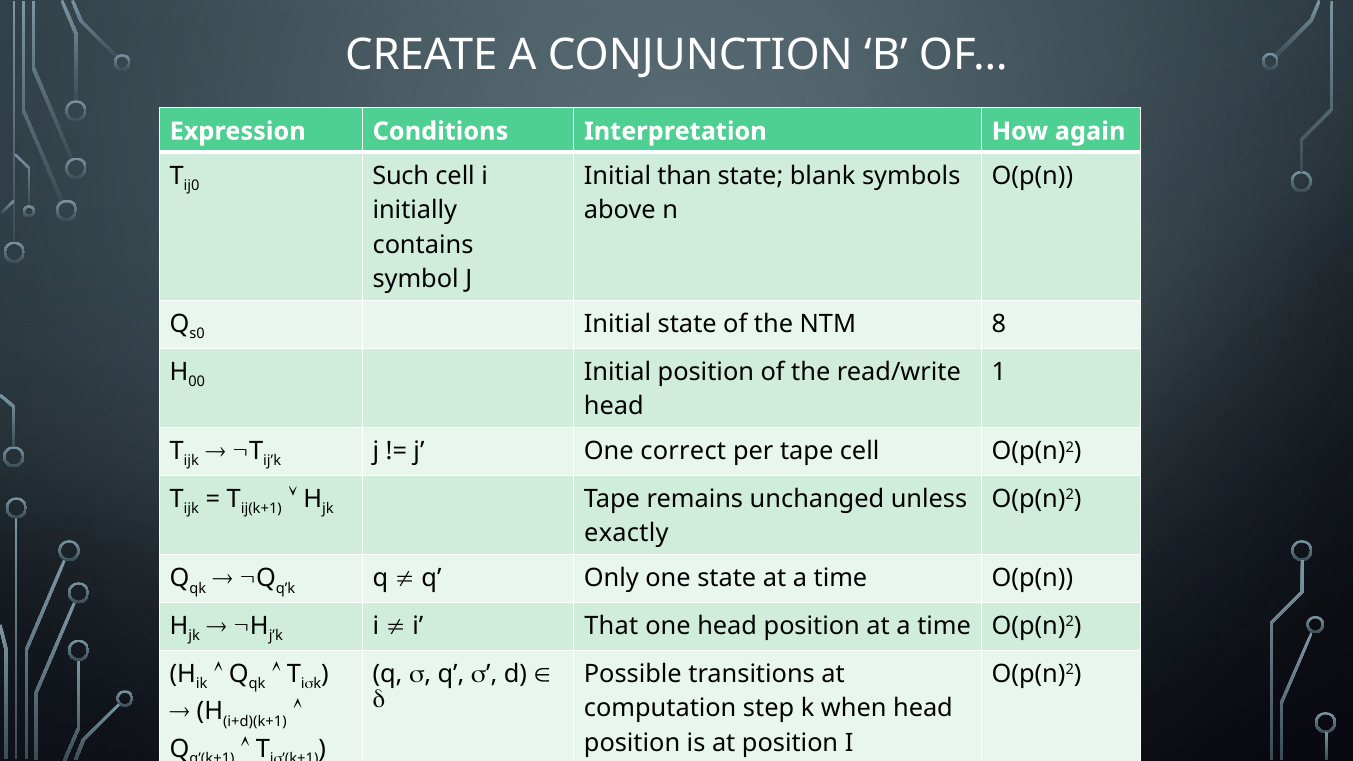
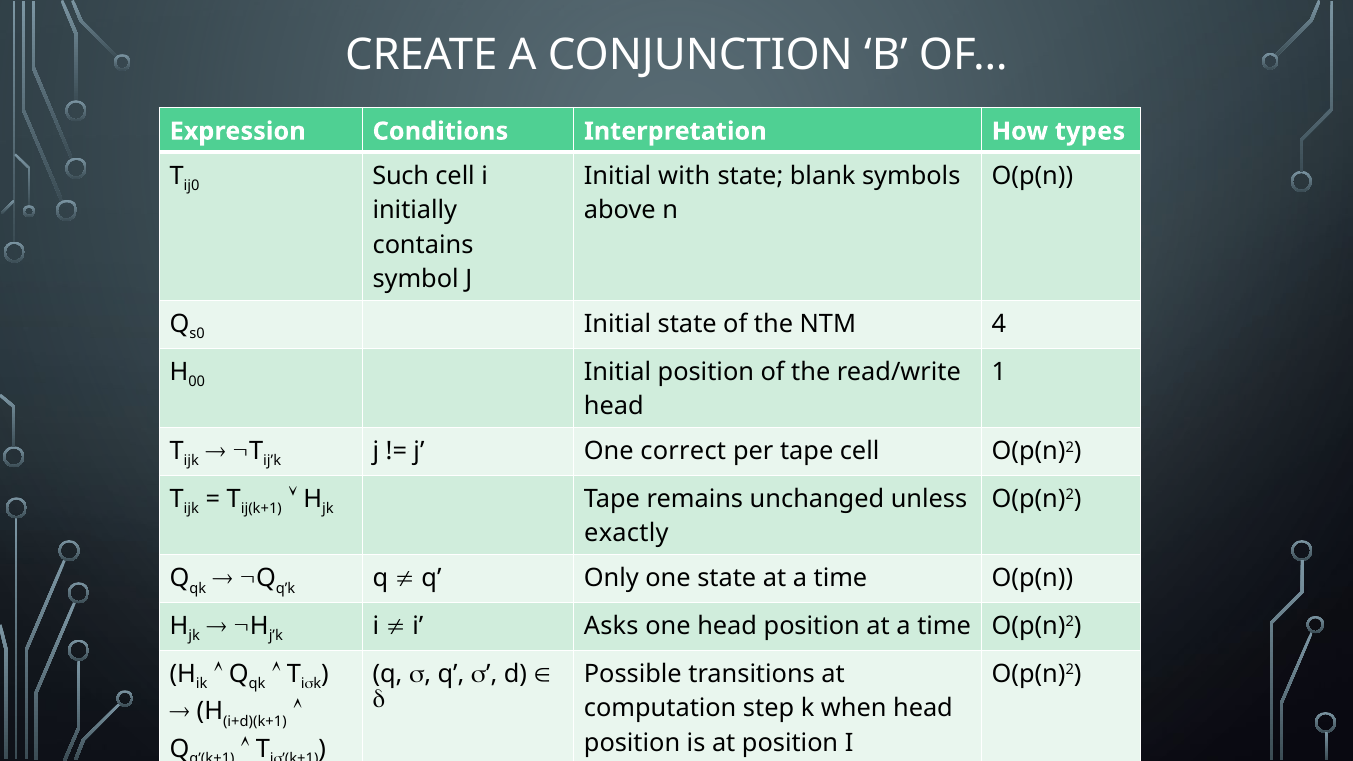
again: again -> types
than: than -> with
8: 8 -> 4
That: That -> Asks
